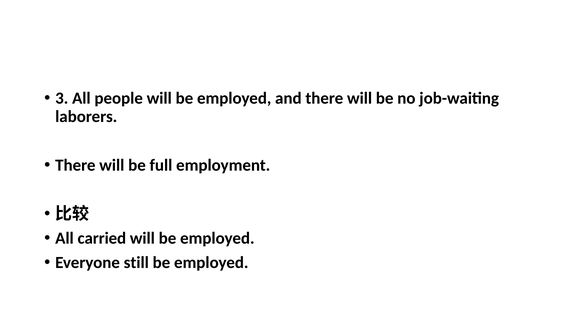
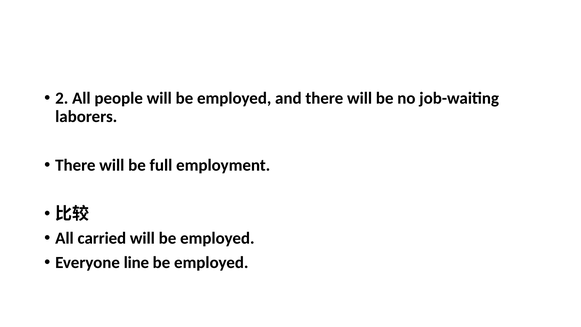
3: 3 -> 2
still: still -> line
